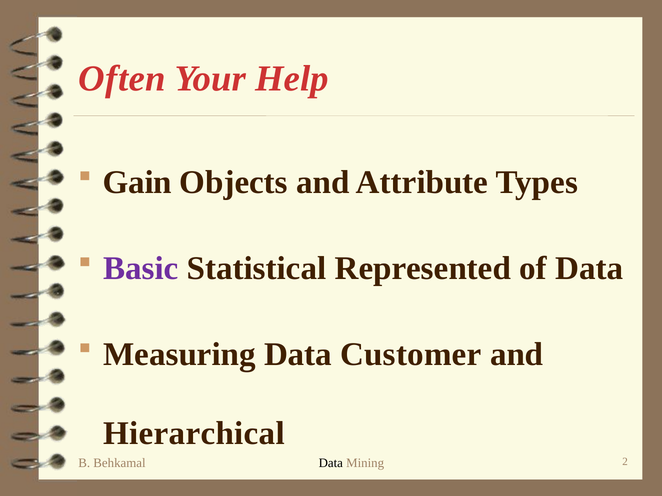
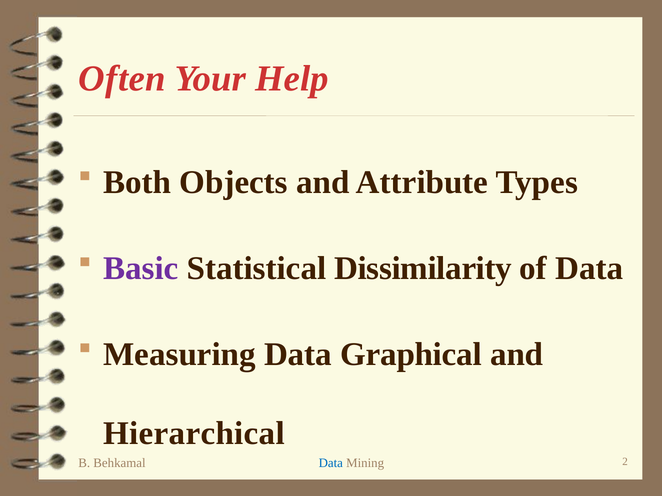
Gain: Gain -> Both
Represented: Represented -> Dissimilarity
Customer: Customer -> Graphical
Data at (331, 464) colour: black -> blue
